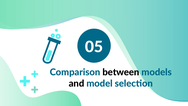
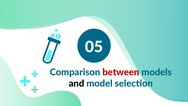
between colour: black -> red
